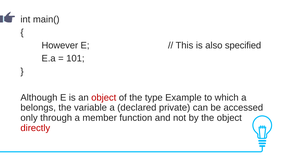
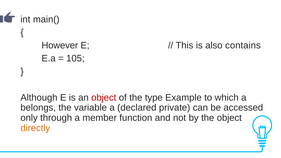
specified: specified -> contains
101: 101 -> 105
directly colour: red -> orange
